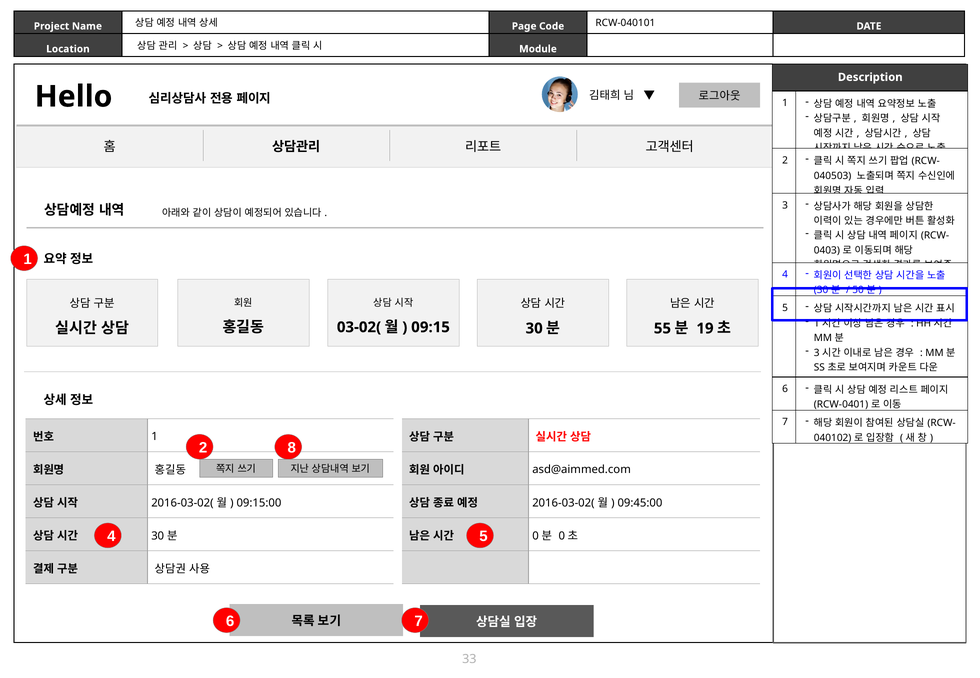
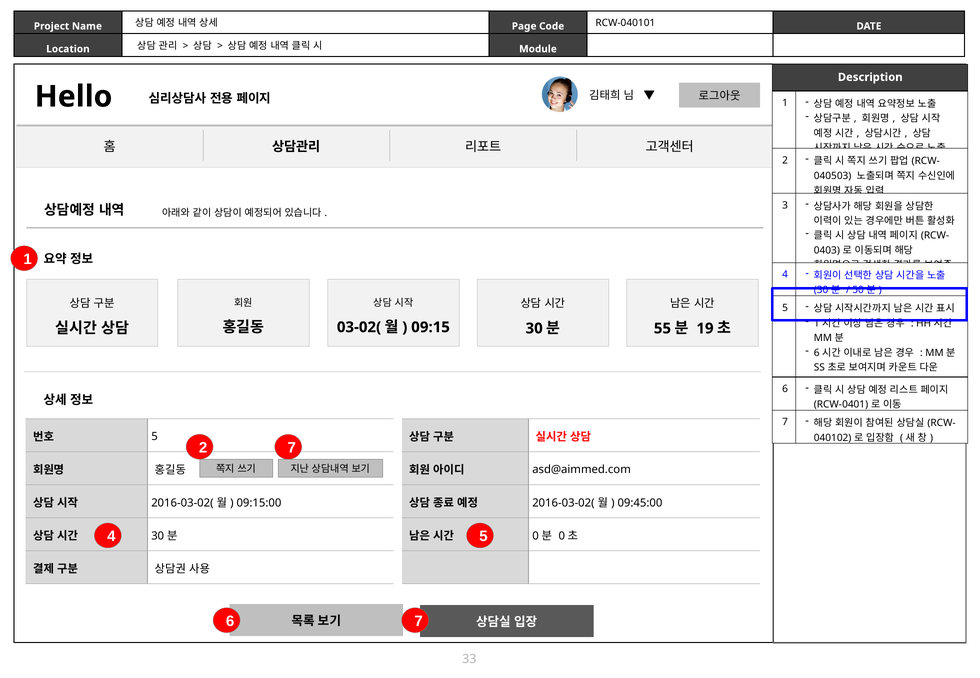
3 at (817, 353): 3 -> 6
1 at (154, 437): 1 -> 5
2 8: 8 -> 7
